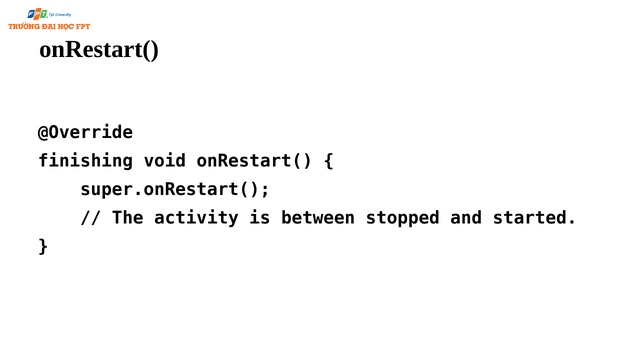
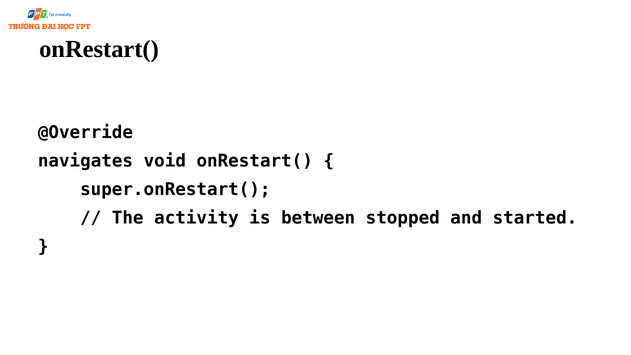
finishing: finishing -> navigates
